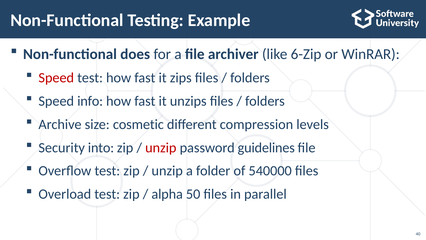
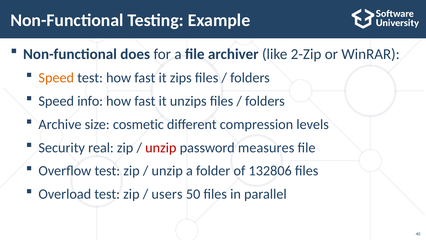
6-Zip: 6-Zip -> 2-Zip
Speed at (56, 78) colour: red -> orange
into: into -> real
guidelines: guidelines -> measures
540000: 540000 -> 132806
alpha: alpha -> users
